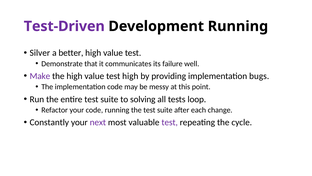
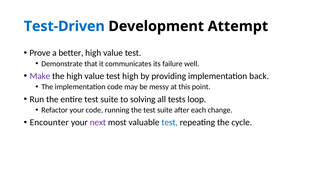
Test-Driven colour: purple -> blue
Development Running: Running -> Attempt
Silver: Silver -> Prove
bugs: bugs -> back
Constantly: Constantly -> Encounter
test at (170, 122) colour: purple -> blue
